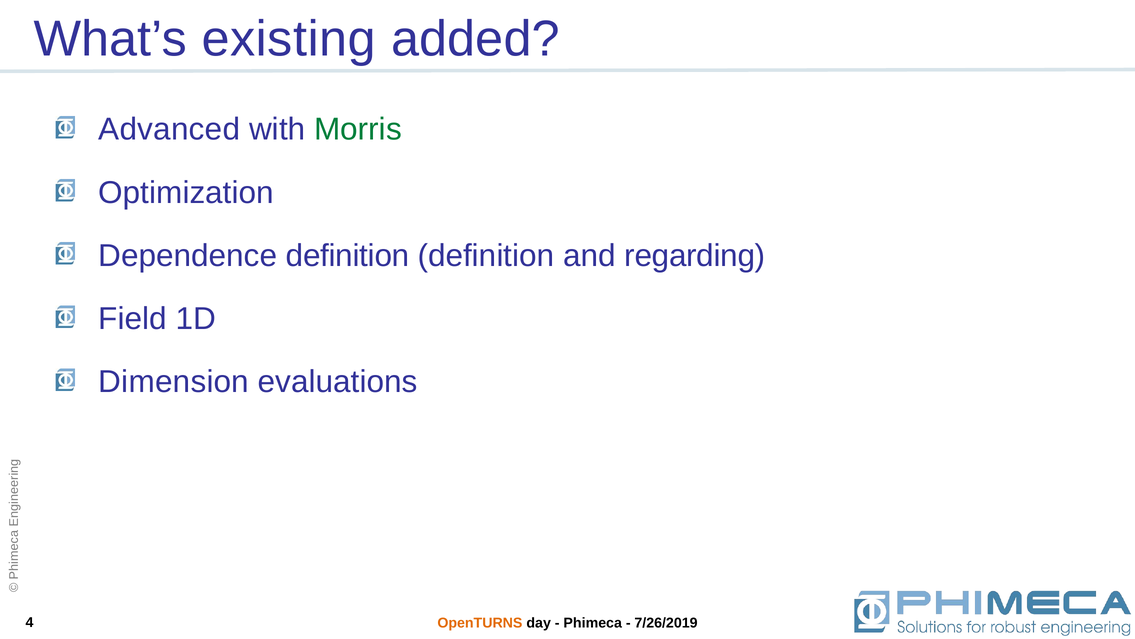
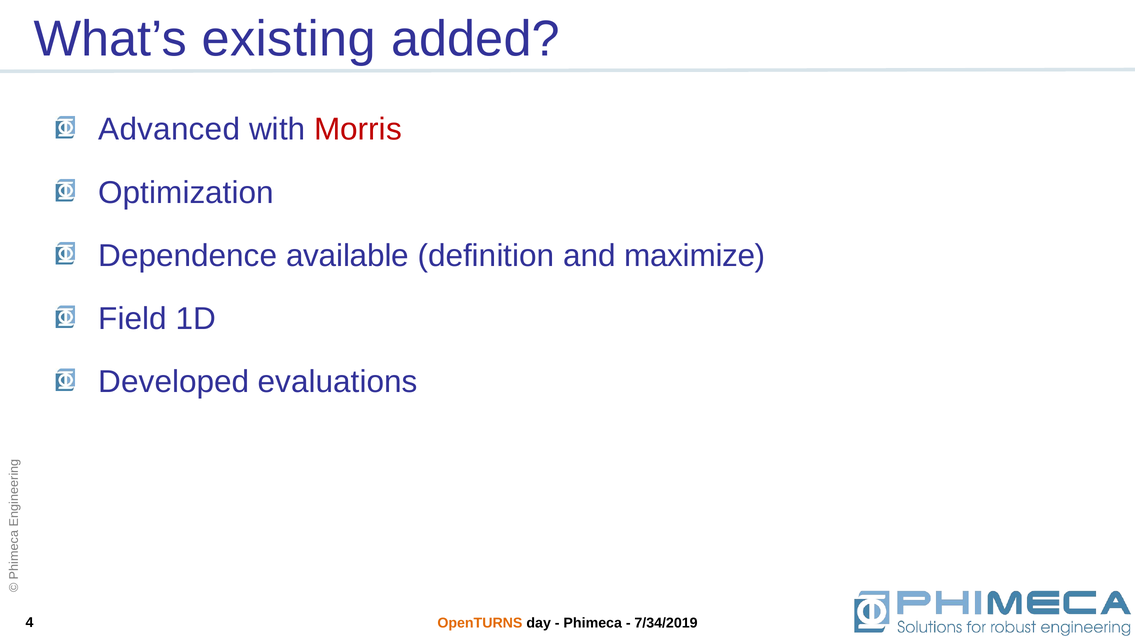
Morris colour: green -> red
Dependence definition: definition -> available
regarding: regarding -> maximize
Dimension: Dimension -> Developed
7/26/2019: 7/26/2019 -> 7/34/2019
